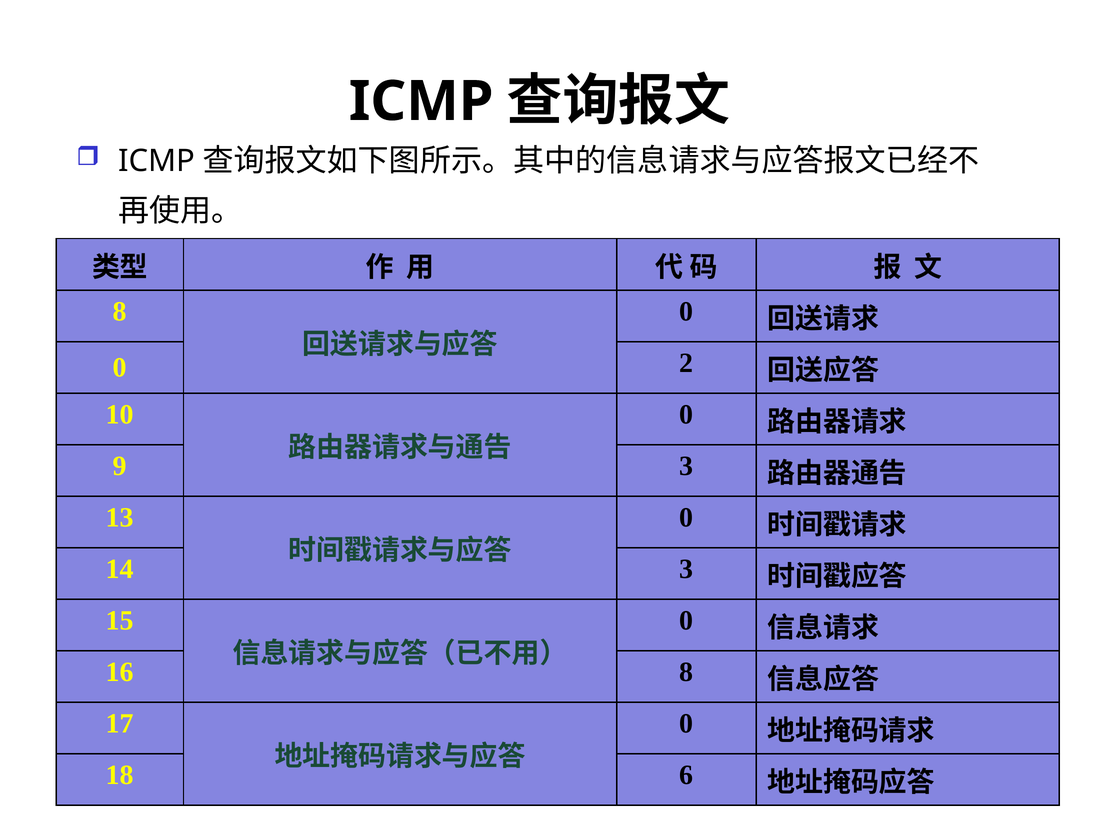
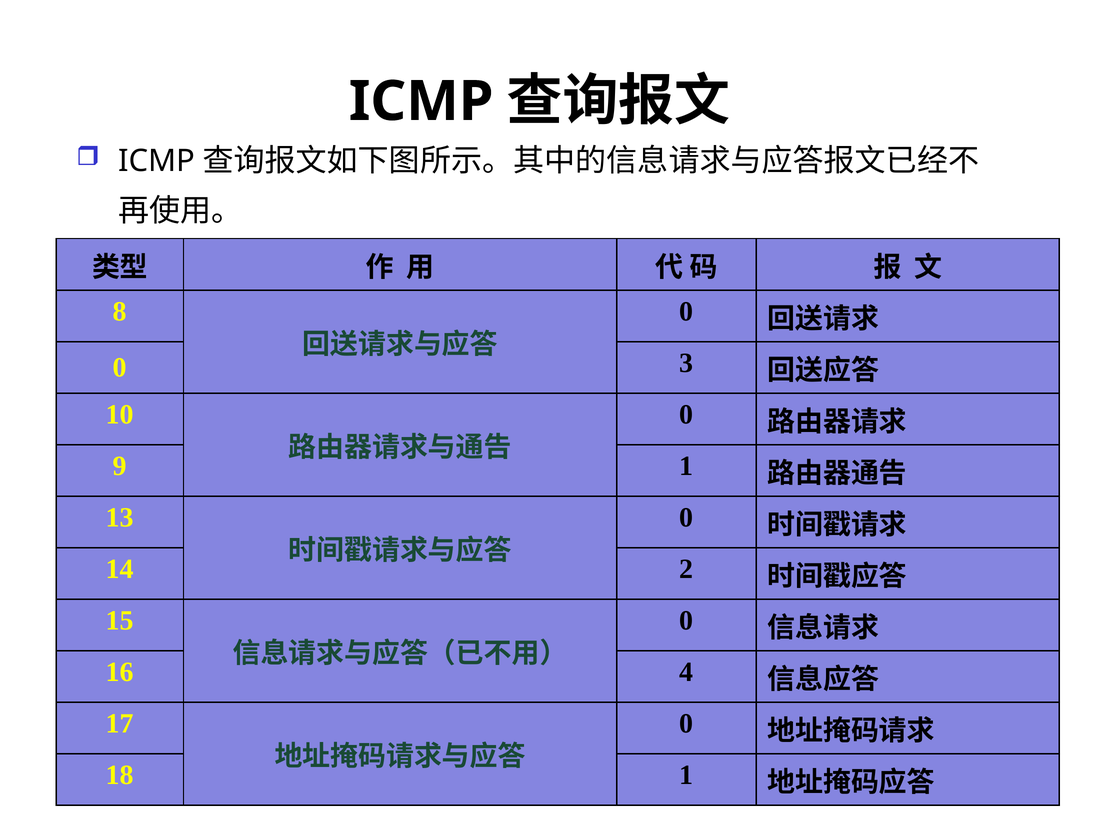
2: 2 -> 3
9 3: 3 -> 1
14 3: 3 -> 2
16 8: 8 -> 4
18 6: 6 -> 1
